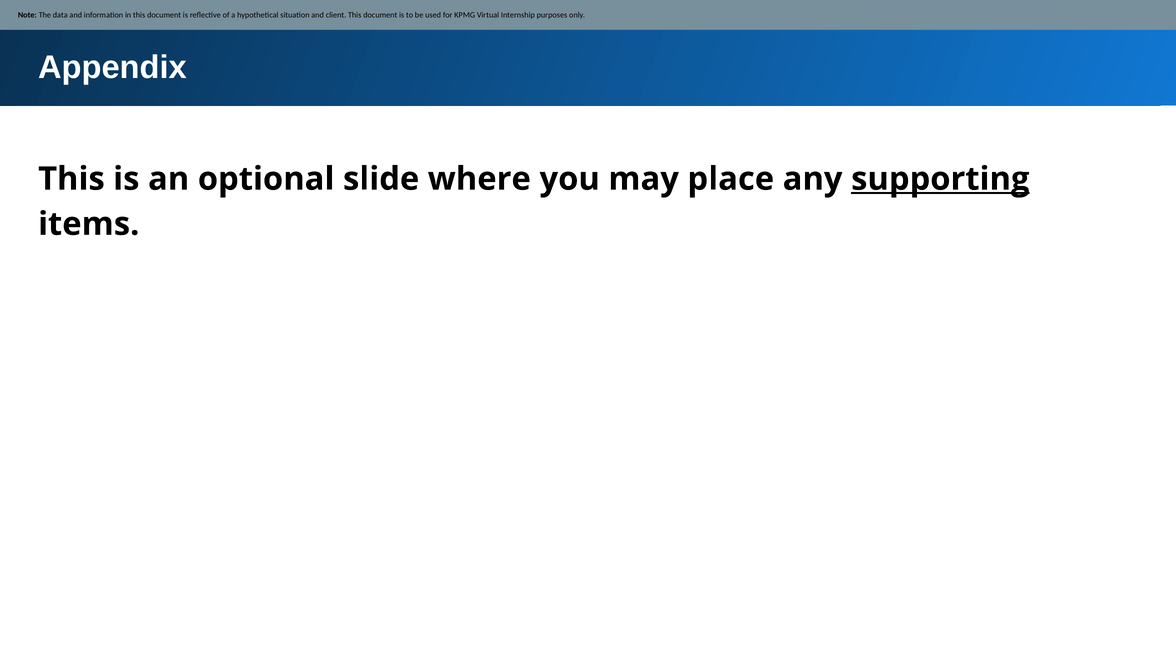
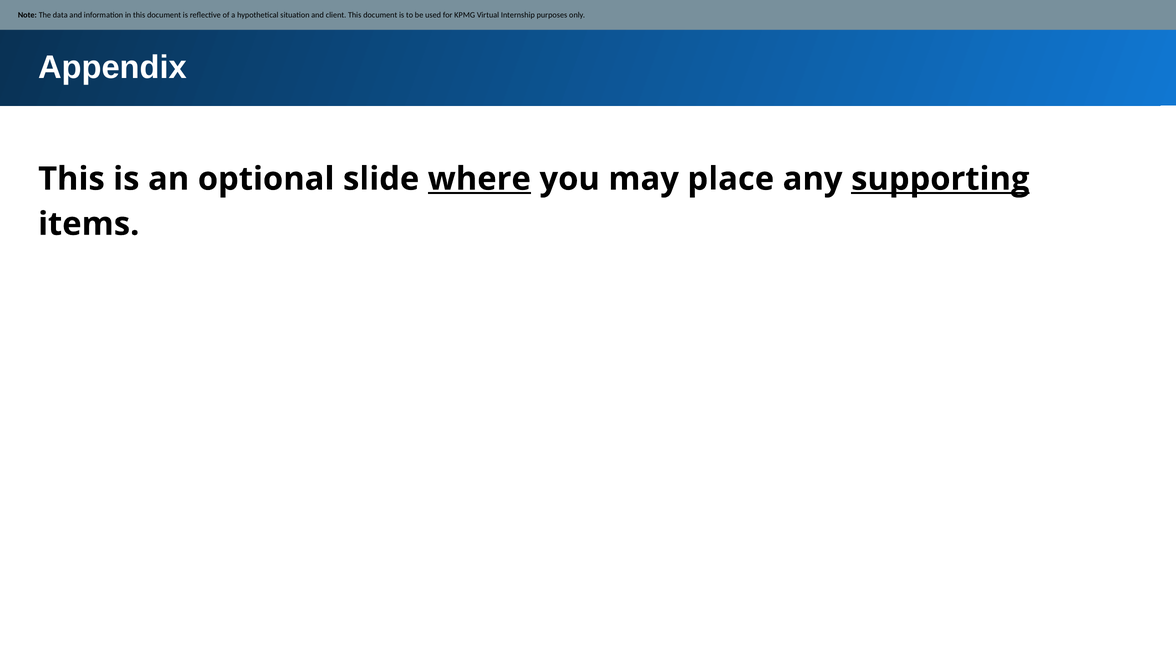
where underline: none -> present
